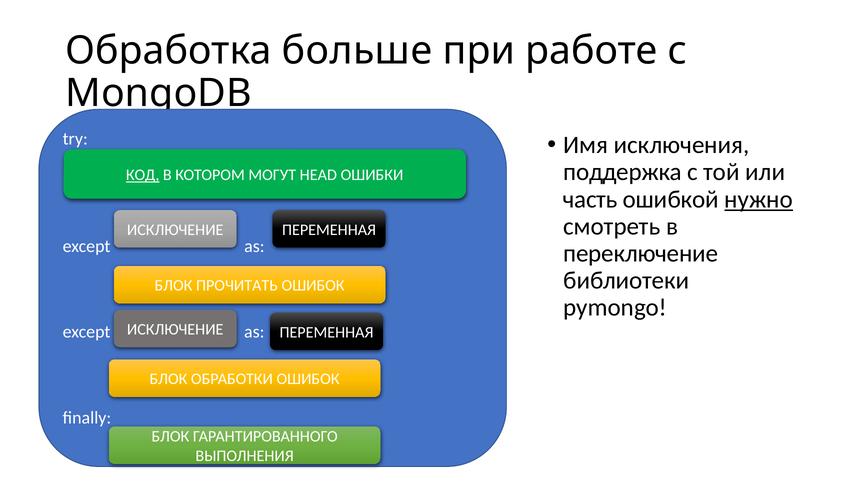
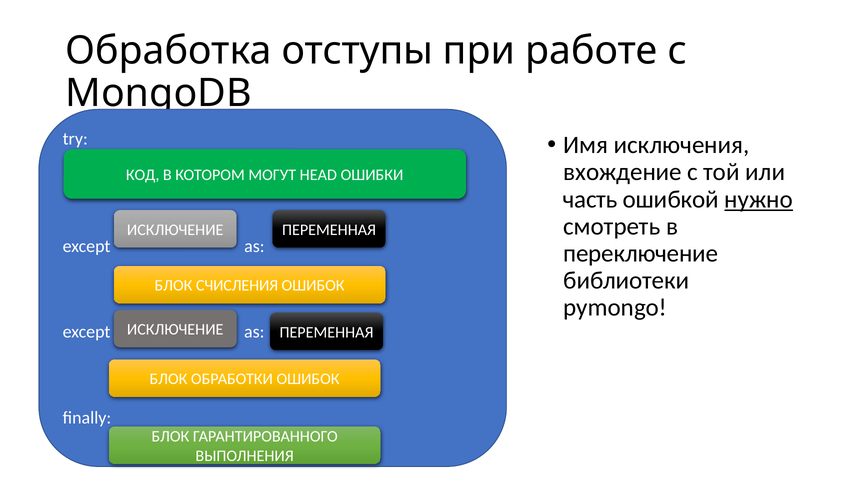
больше: больше -> отступы
поддержка: поддержка -> вхождение
КОД underline: present -> none
ПРОЧИТАТЬ: ПРОЧИТАТЬ -> СЧИСЛЕНИЯ
